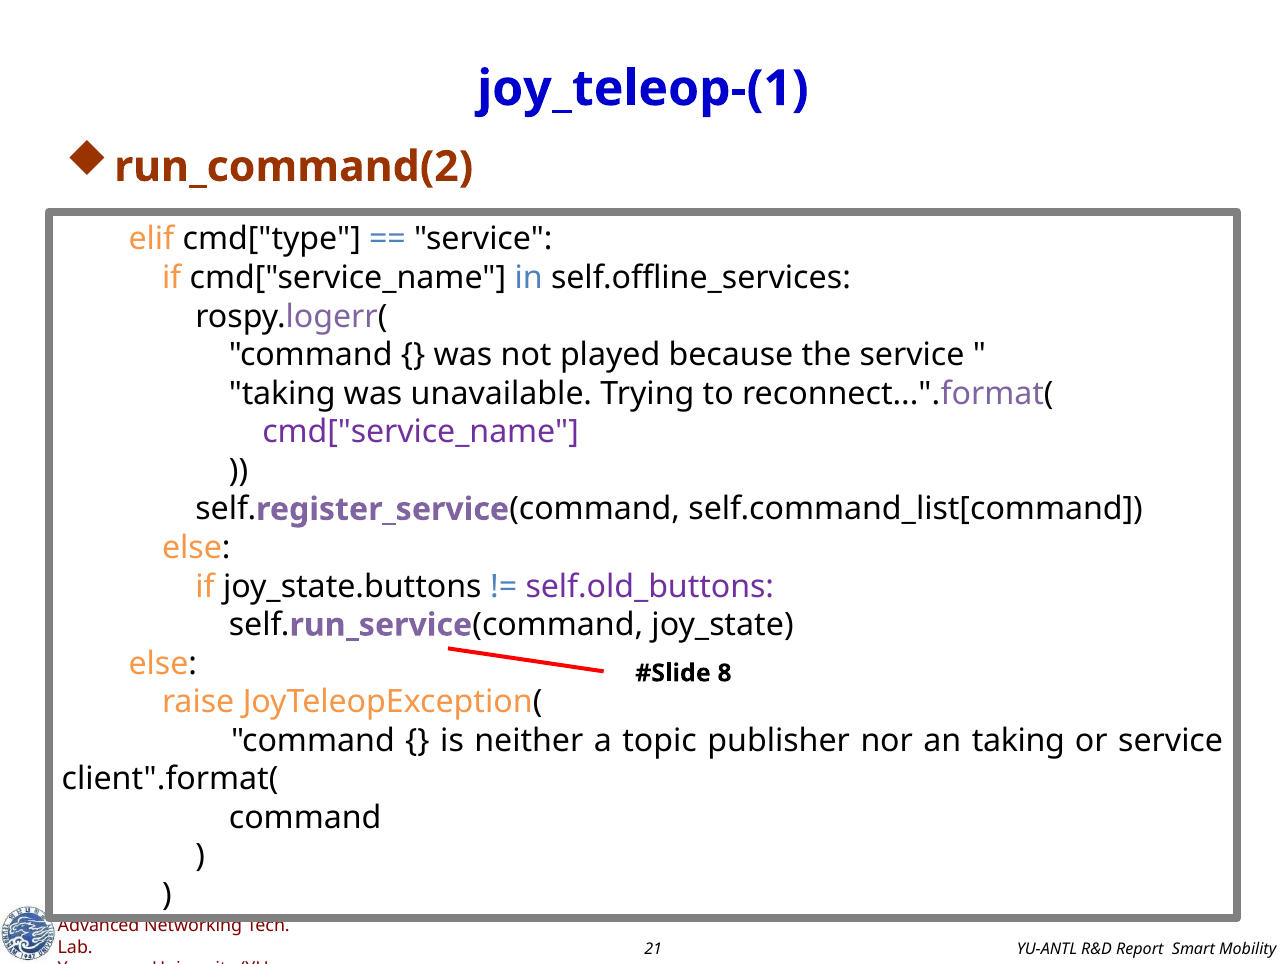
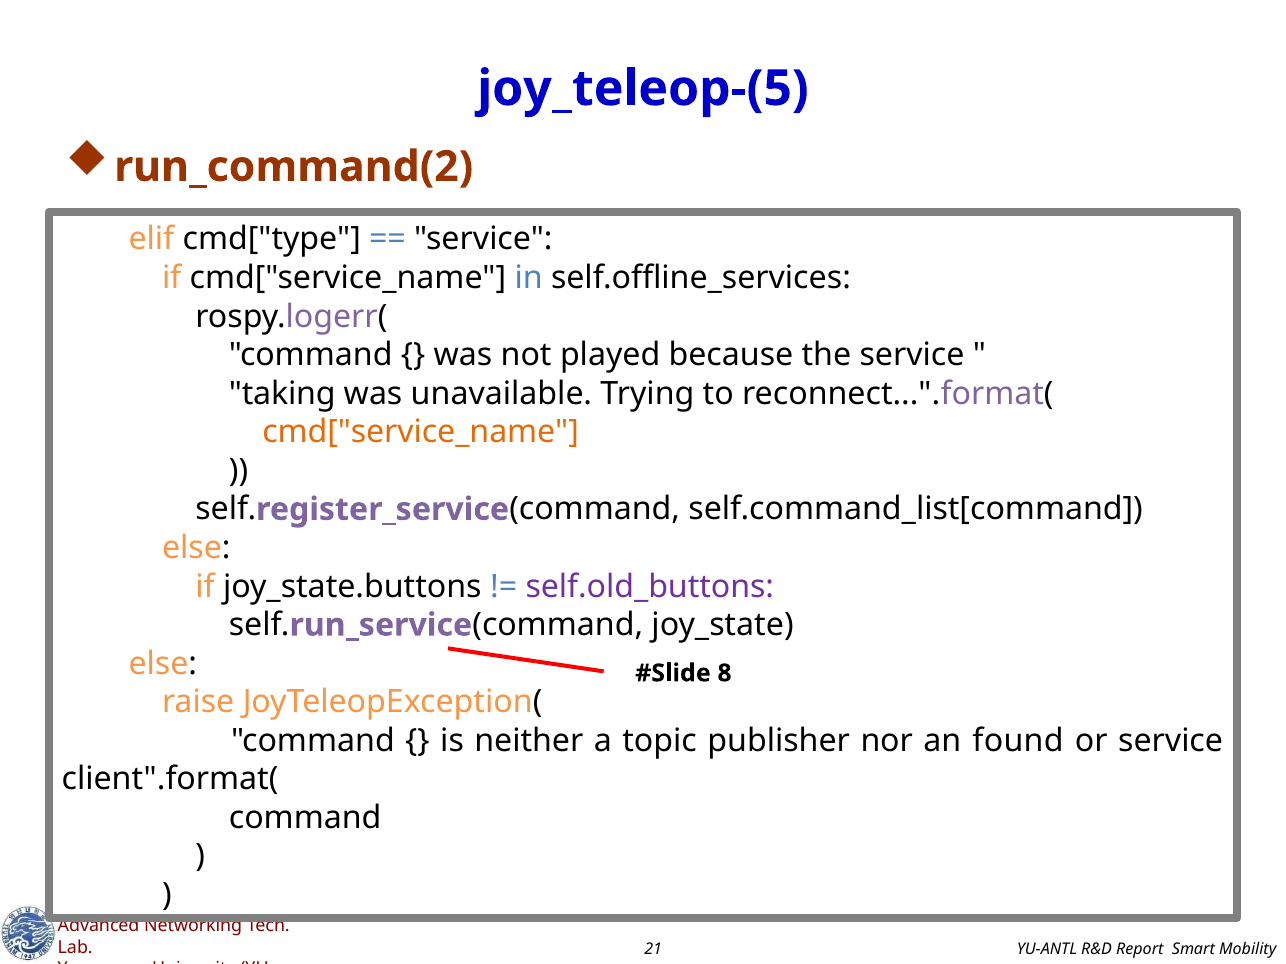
joy_teleop-(1: joy_teleop-(1 -> joy_teleop-(5
cmd["service_name at (421, 432) colour: purple -> orange
an taking: taking -> found
